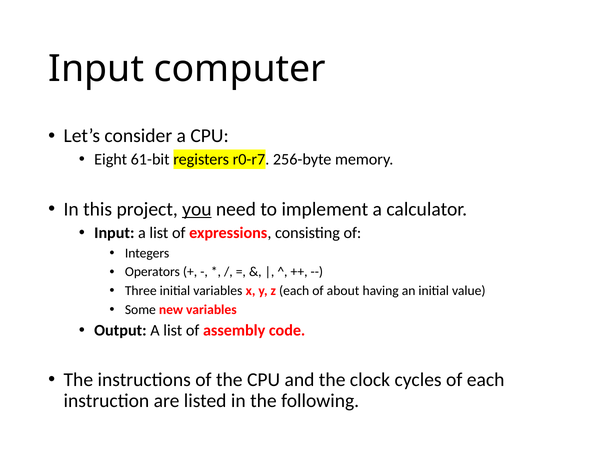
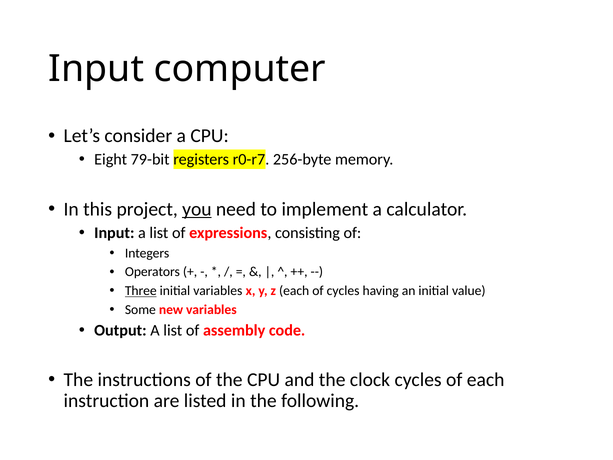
61-bit: 61-bit -> 79-bit
Three underline: none -> present
of about: about -> cycles
